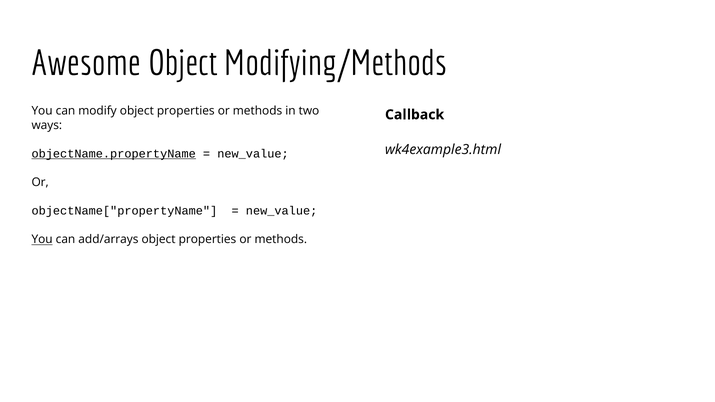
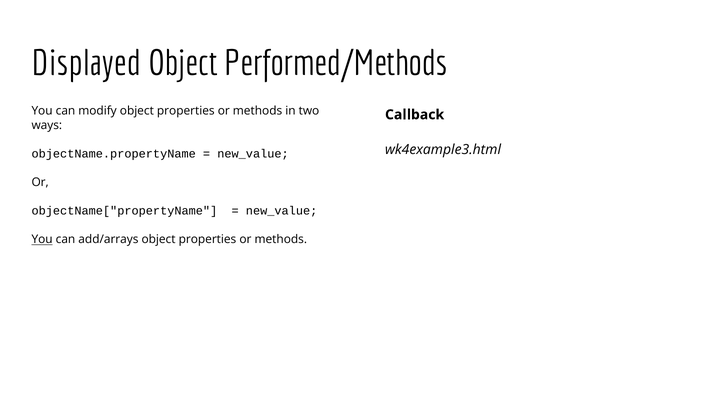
Awesome: Awesome -> Displayed
Modifying/Methods: Modifying/Methods -> Performed/Methods
objectName.propertyName underline: present -> none
